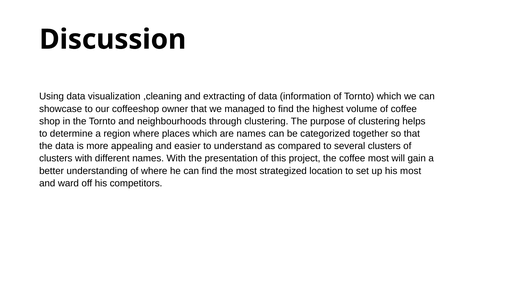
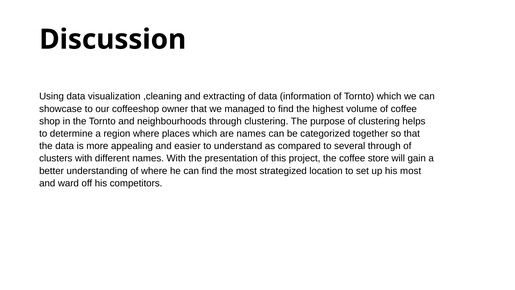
several clusters: clusters -> through
coffee most: most -> store
